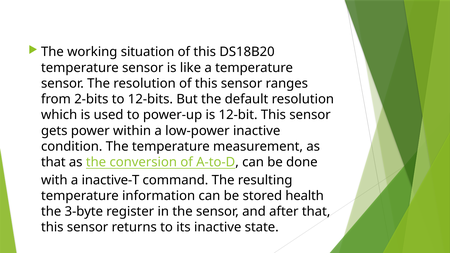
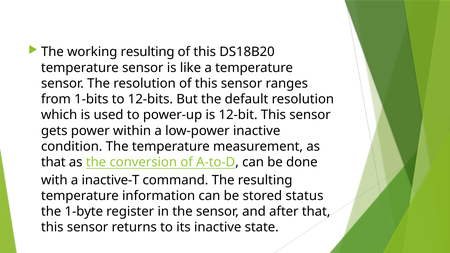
working situation: situation -> resulting
2-bits: 2-bits -> 1-bits
health: health -> status
3-byte: 3-byte -> 1-byte
